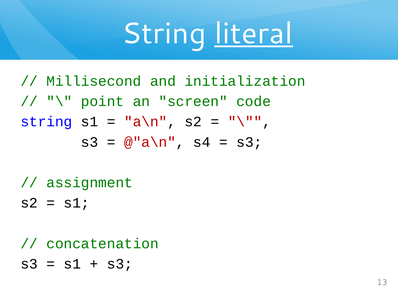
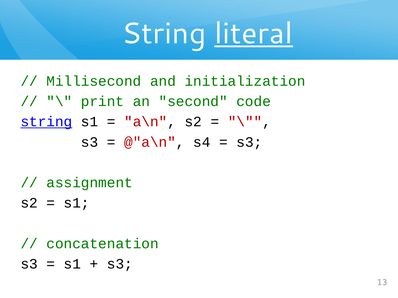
point: point -> print
screen: screen -> second
string at (46, 122) underline: none -> present
